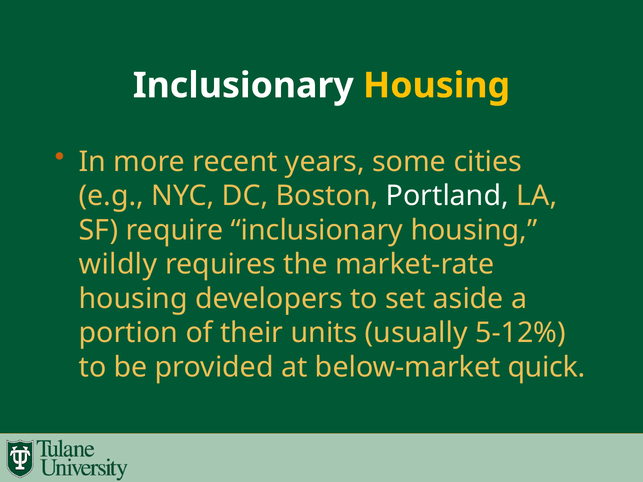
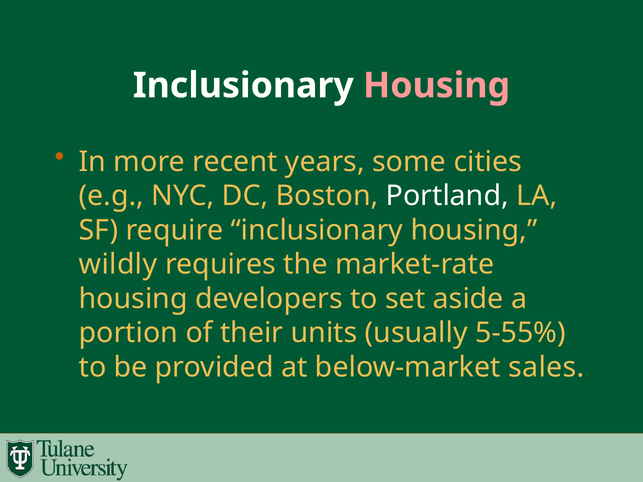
Housing at (437, 86) colour: yellow -> pink
5-12%: 5-12% -> 5-55%
quick: quick -> sales
